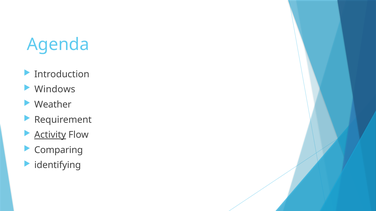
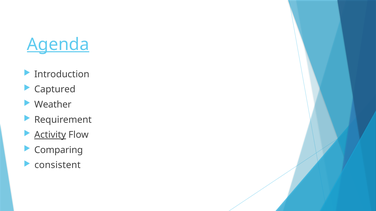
Agenda underline: none -> present
Windows: Windows -> Captured
identifying: identifying -> consistent
